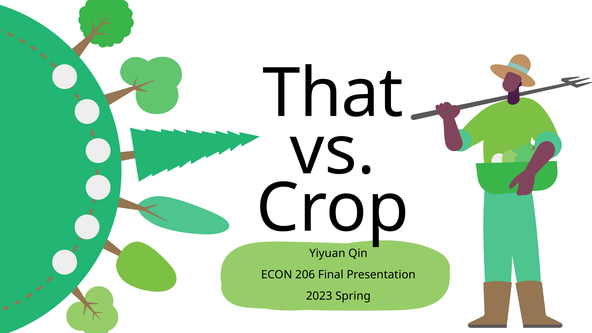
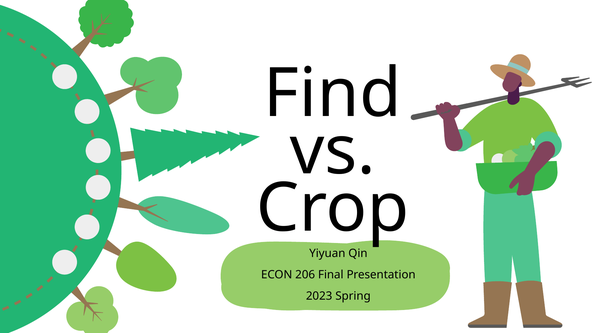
That: That -> Find
